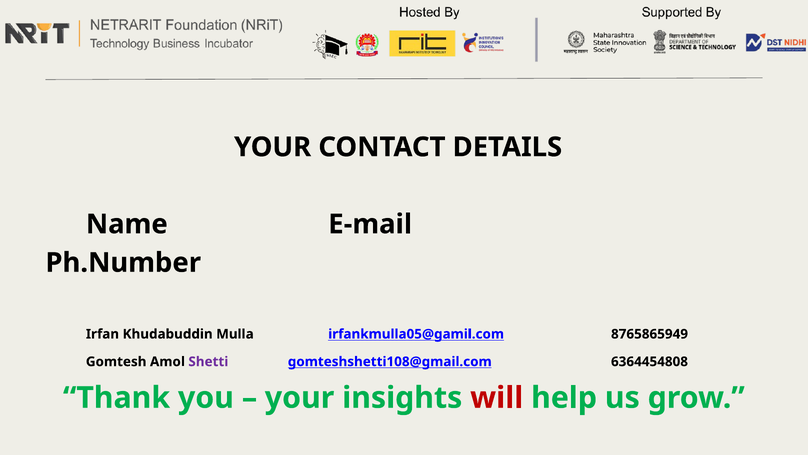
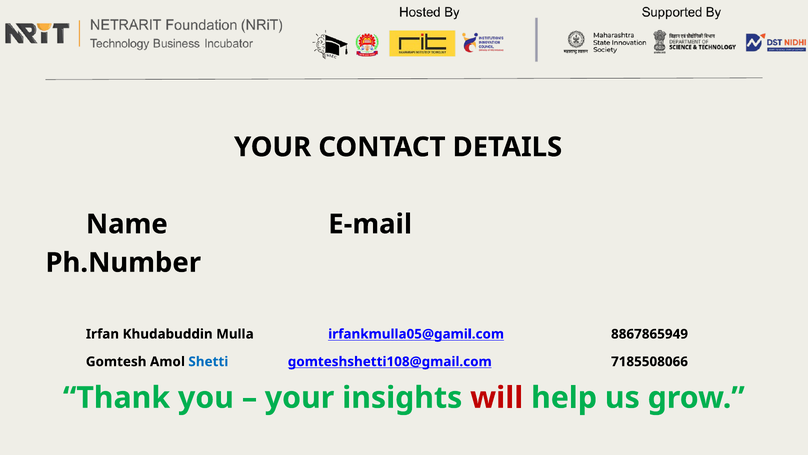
8765865949: 8765865949 -> 8867865949
Shetti colour: purple -> blue
6364454808: 6364454808 -> 7185508066
